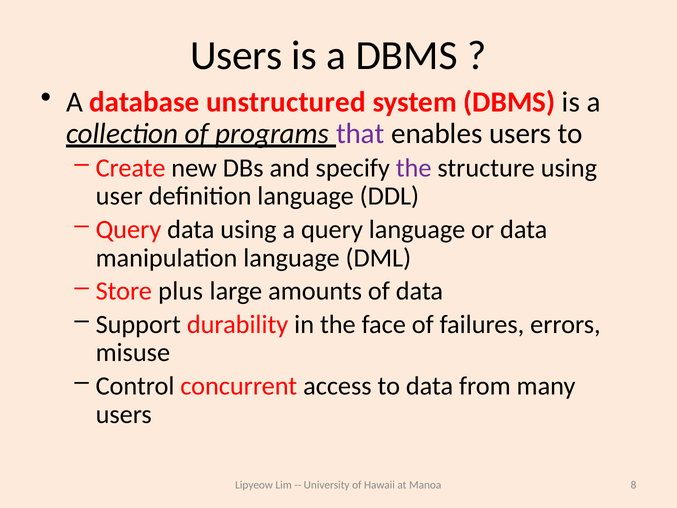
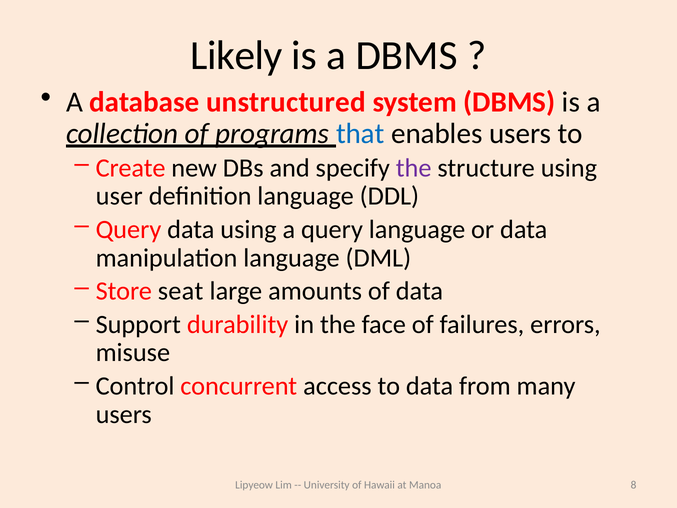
Users at (236, 55): Users -> Likely
that colour: purple -> blue
plus: plus -> seat
